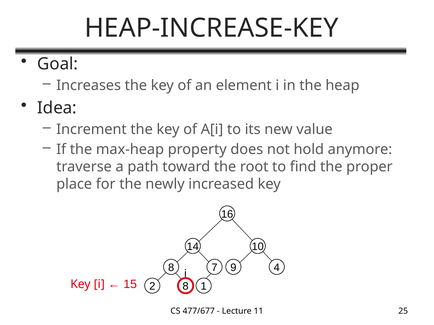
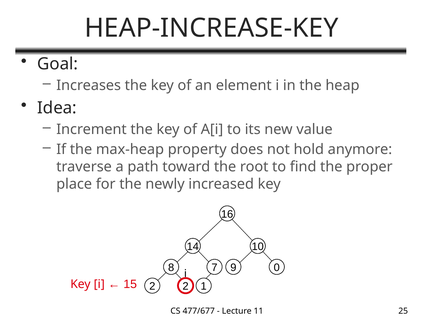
4: 4 -> 0
2 8: 8 -> 2
